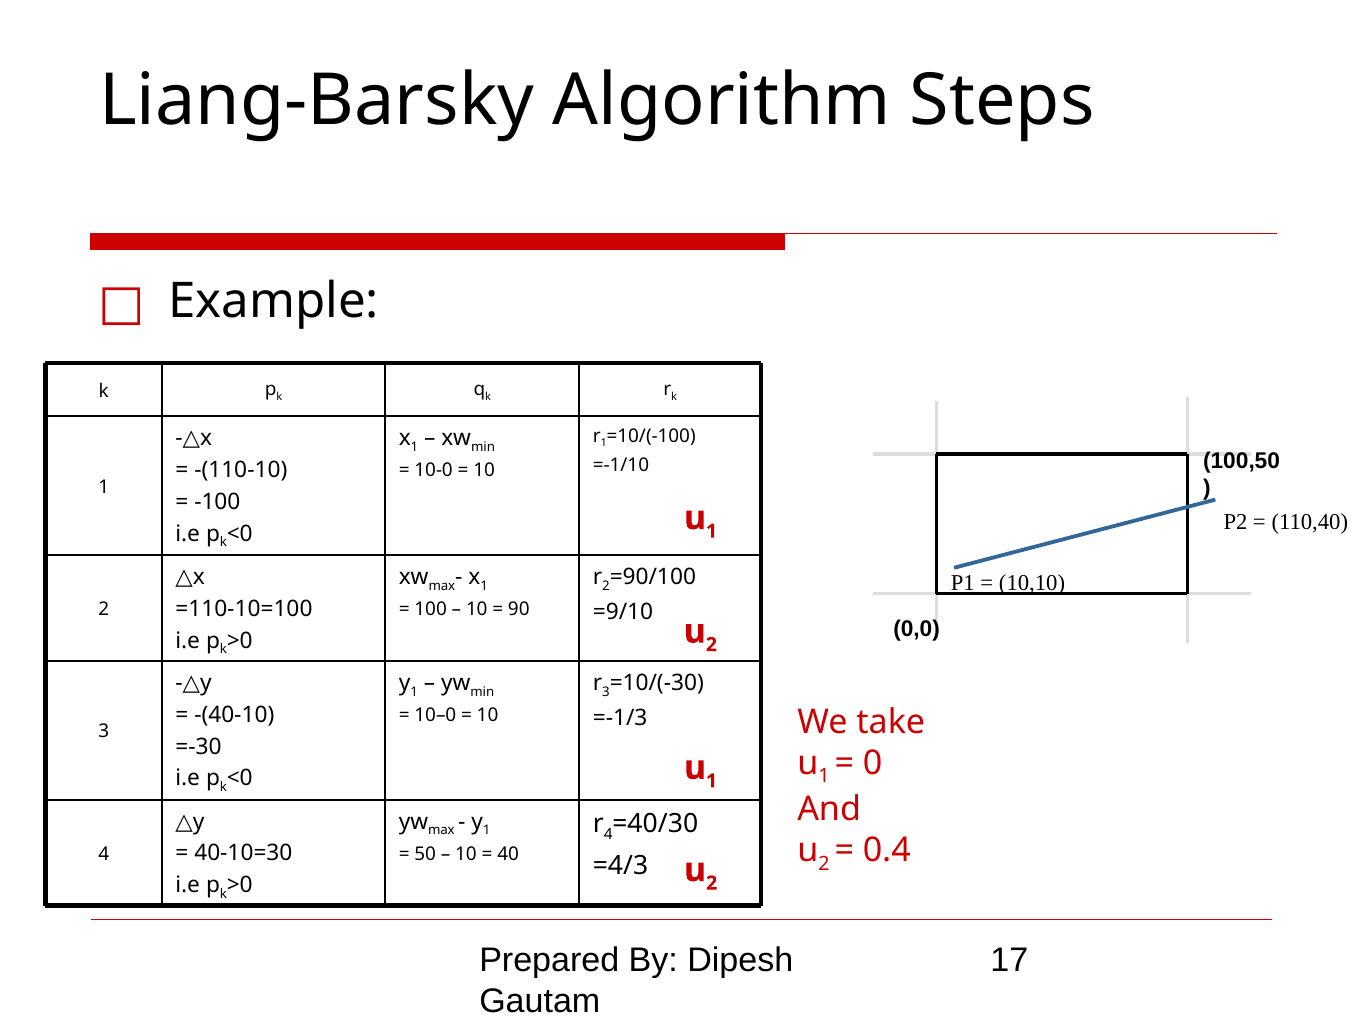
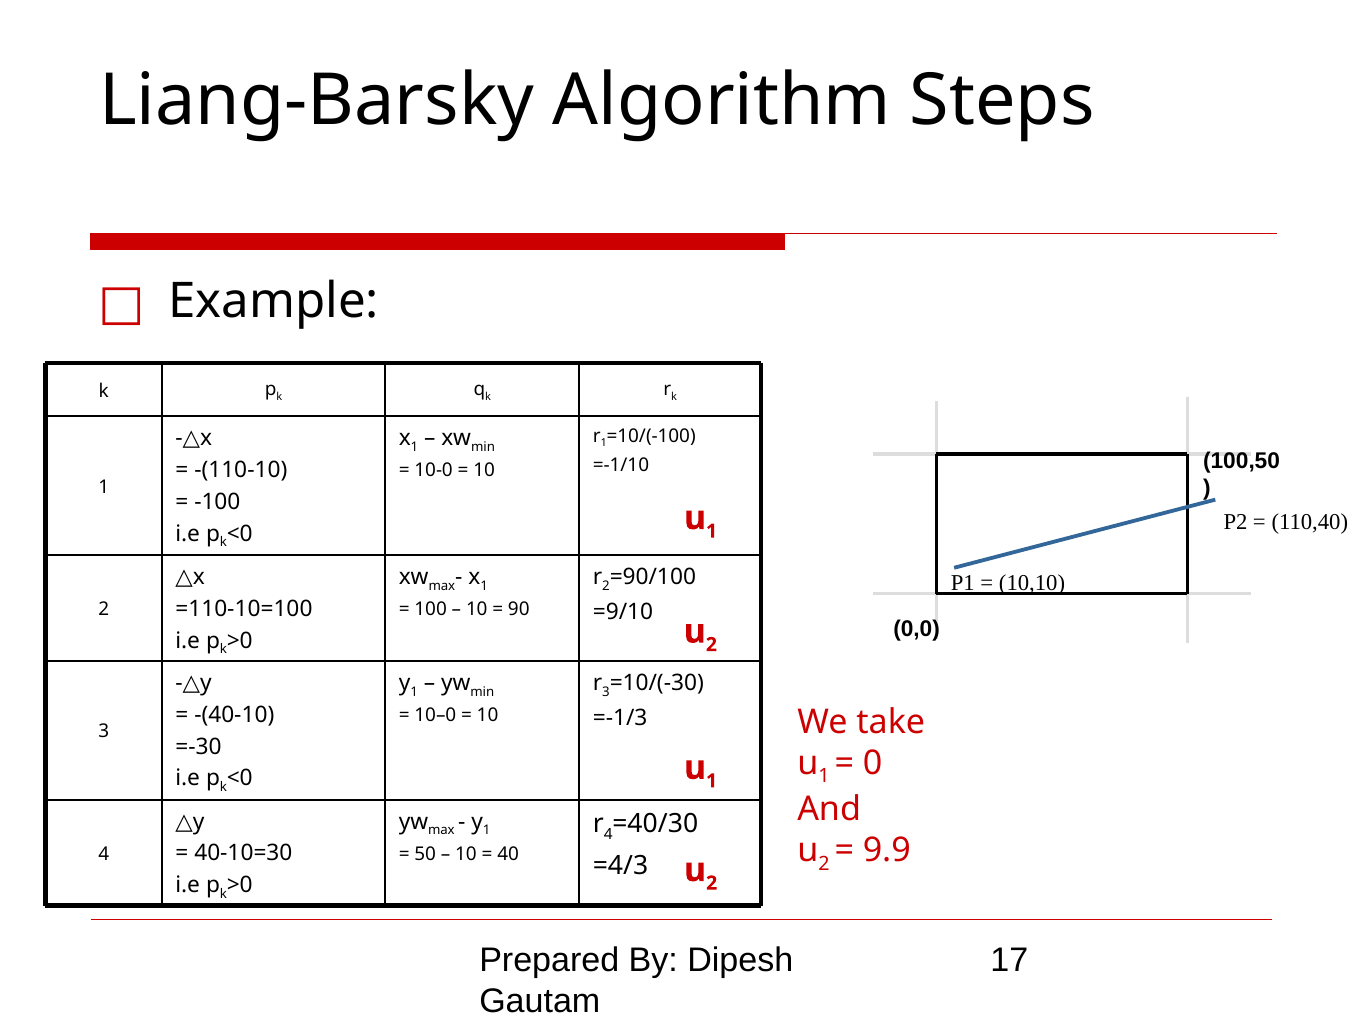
0.4: 0.4 -> 9.9
